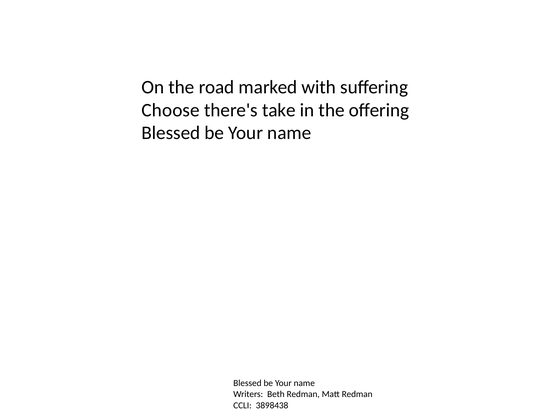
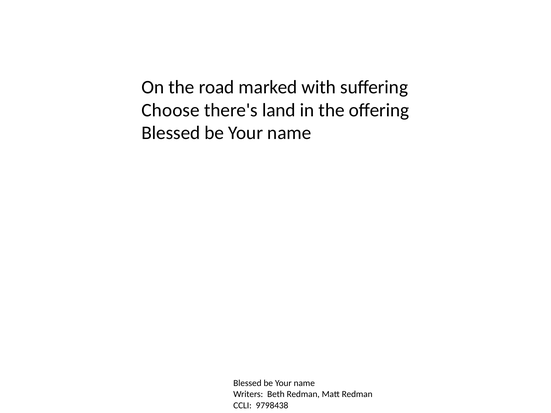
take: take -> land
3898438: 3898438 -> 9798438
